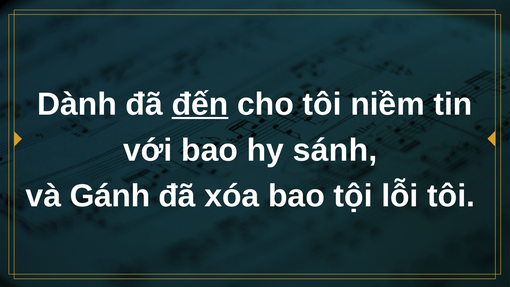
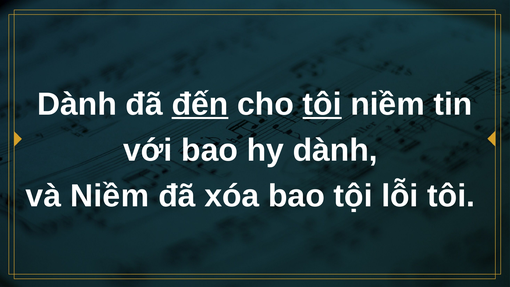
tôi at (322, 104) underline: none -> present
hy sánh: sánh -> dành
và Gánh: Gánh -> Niềm
